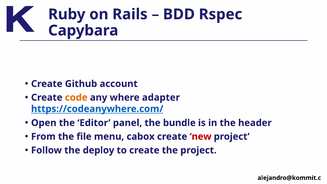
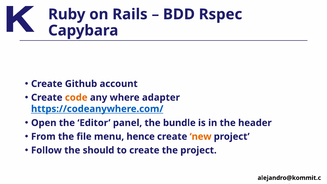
cabox: cabox -> hence
new colour: red -> orange
deploy: deploy -> should
